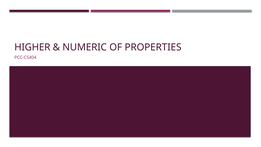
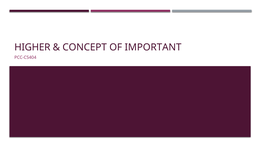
NUMERIC: NUMERIC -> CONCEPT
PROPERTIES: PROPERTIES -> IMPORTANT
